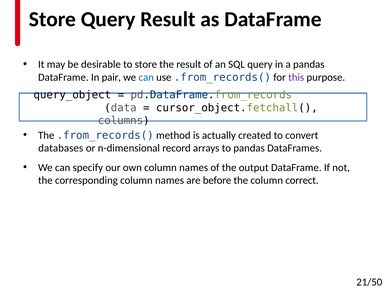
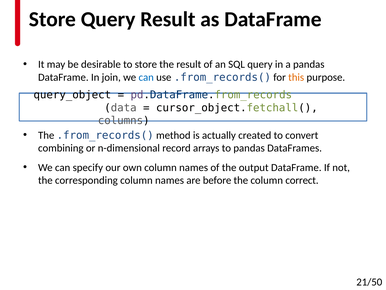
pair: pair -> join
this colour: purple -> orange
databases: databases -> combining
